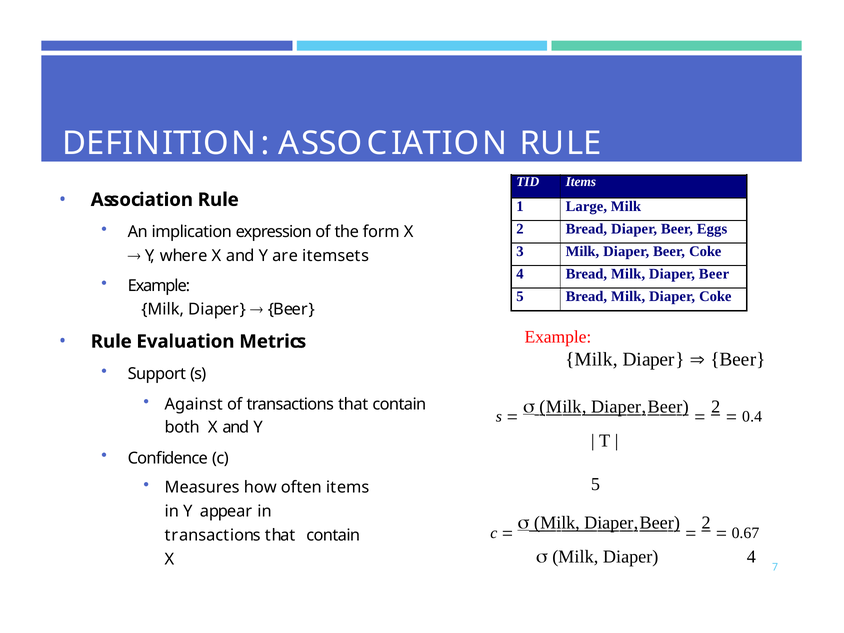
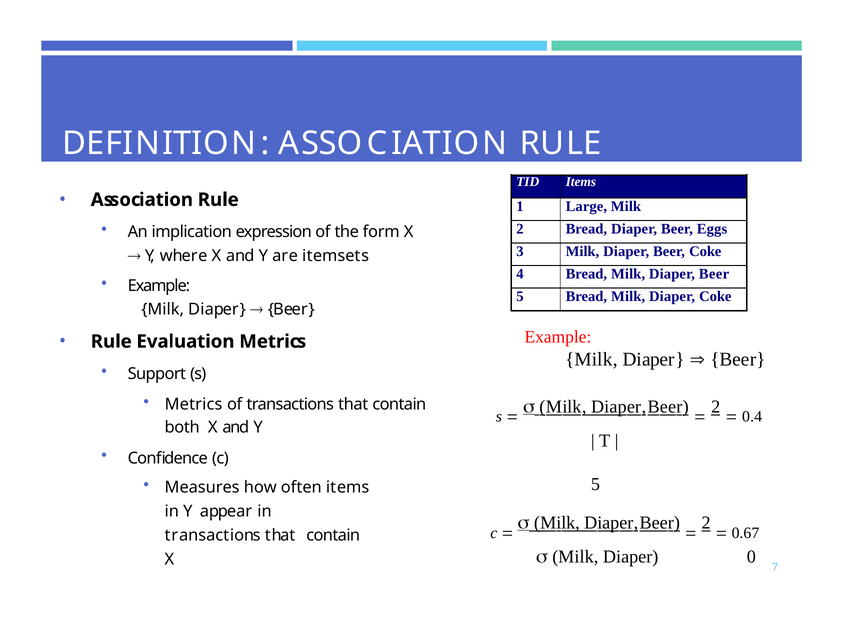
Against at (194, 404): Against -> Metrics
Diaper 4: 4 -> 0
